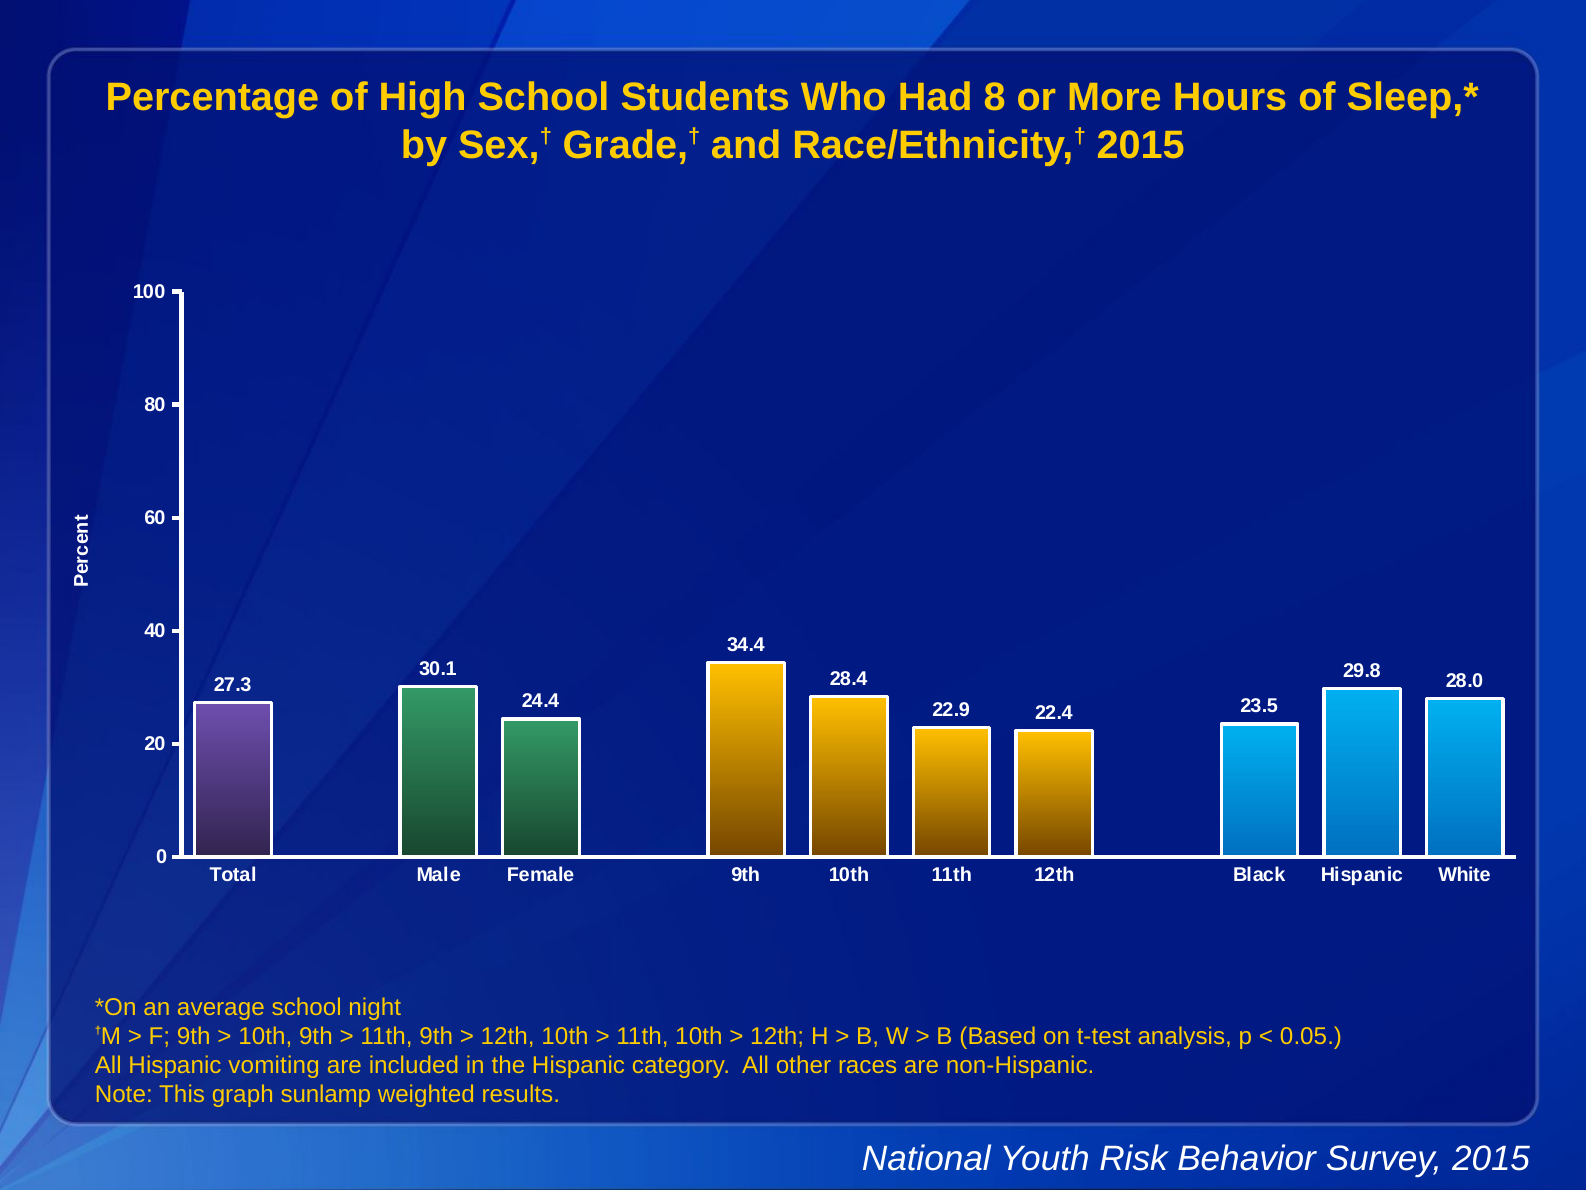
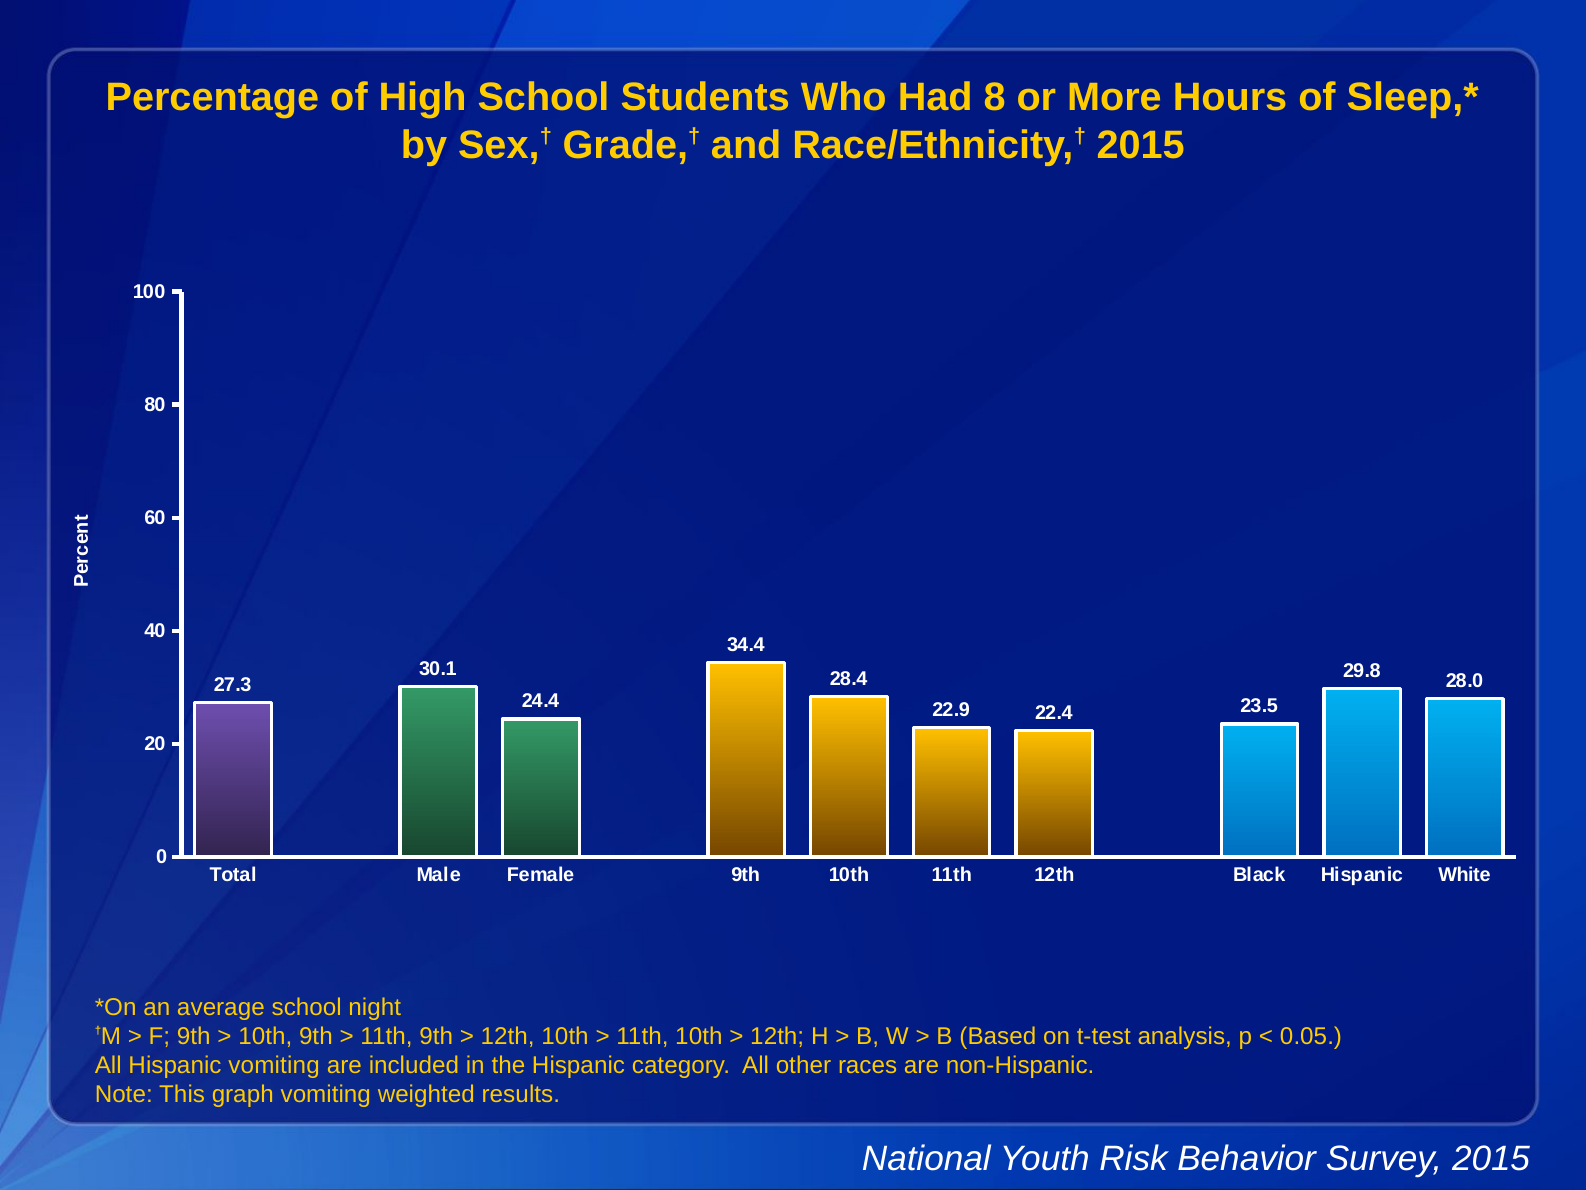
graph sunlamp: sunlamp -> vomiting
